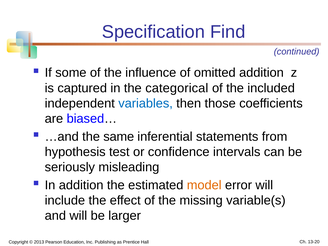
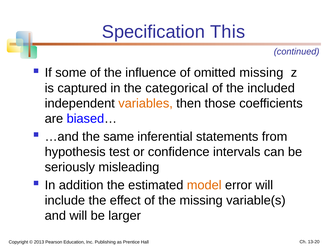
Find: Find -> This
omitted addition: addition -> missing
variables colour: blue -> orange
